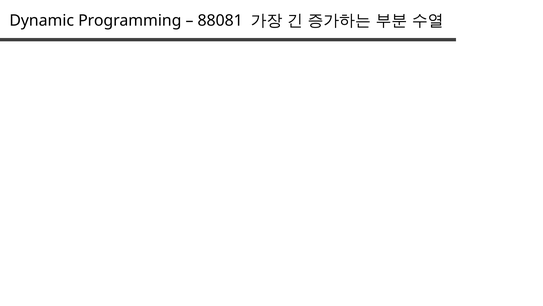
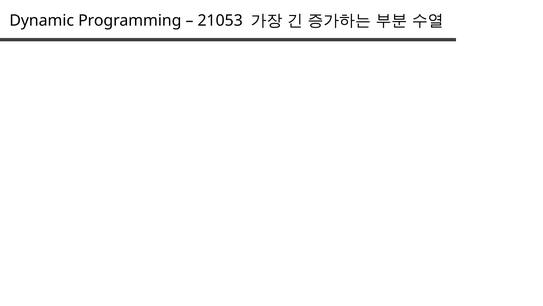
88081: 88081 -> 21053
